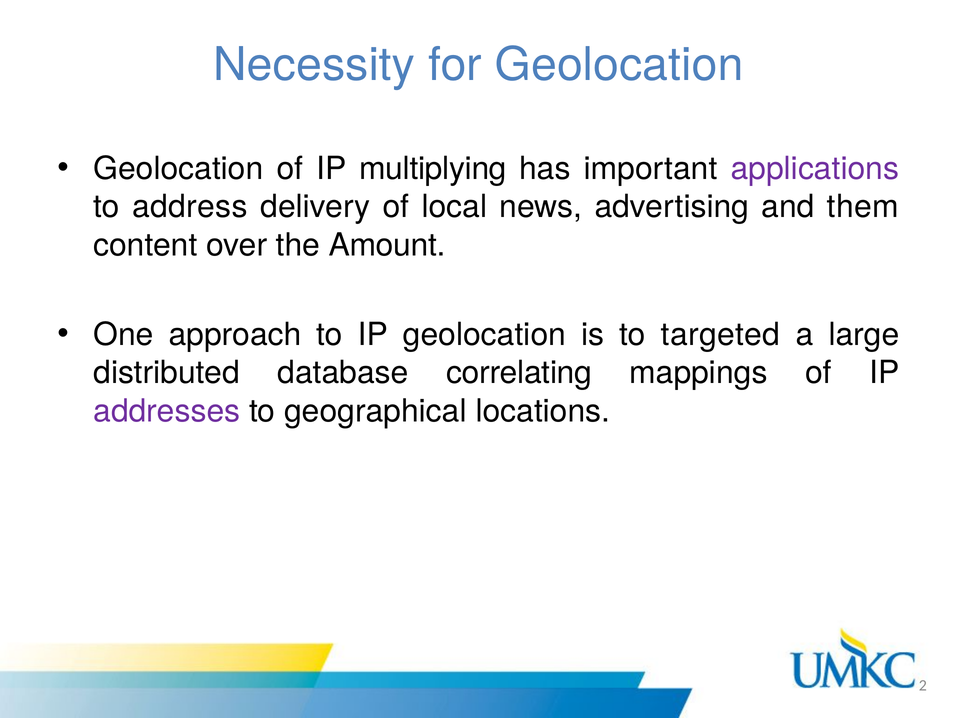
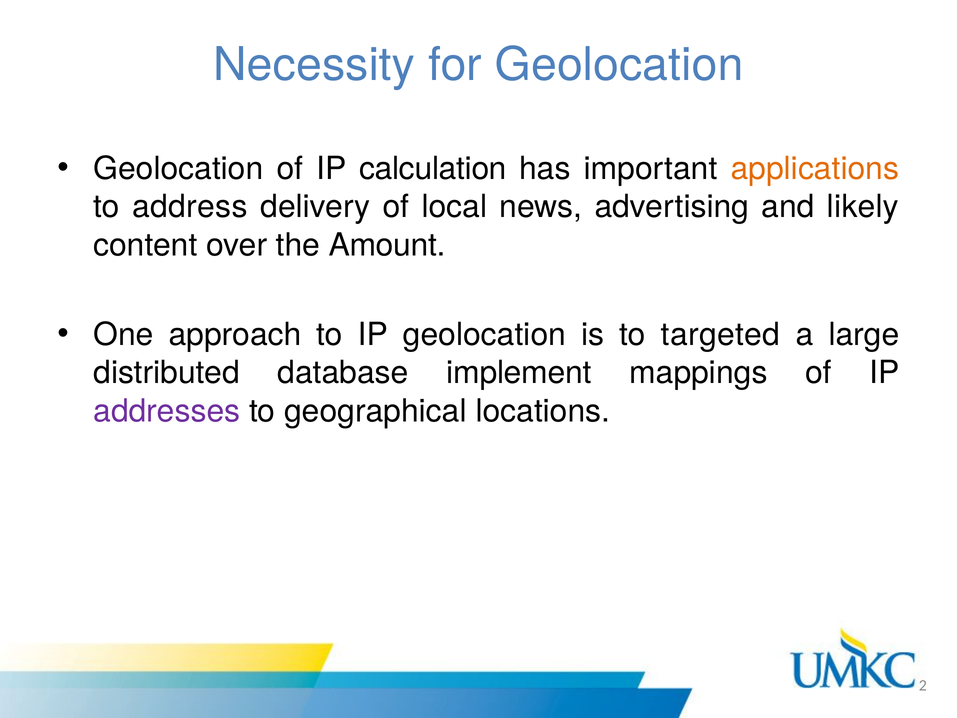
multiplying: multiplying -> calculation
applications colour: purple -> orange
them: them -> likely
correlating: correlating -> implement
